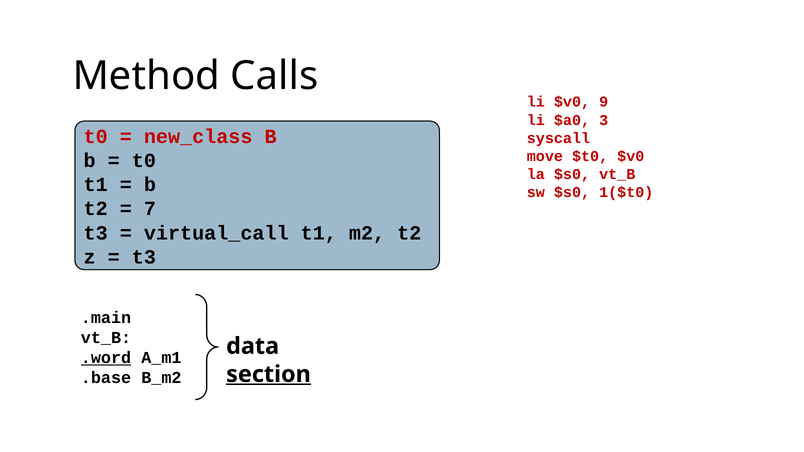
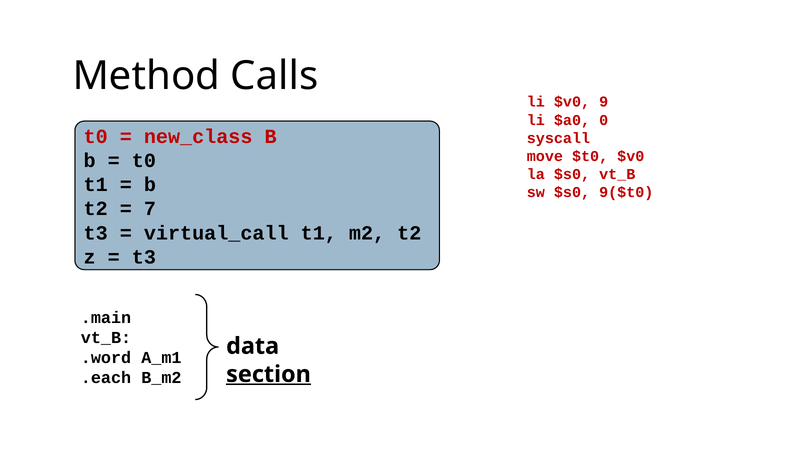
3: 3 -> 0
1($t0: 1($t0 -> 9($t0
.word underline: present -> none
.base: .base -> .each
